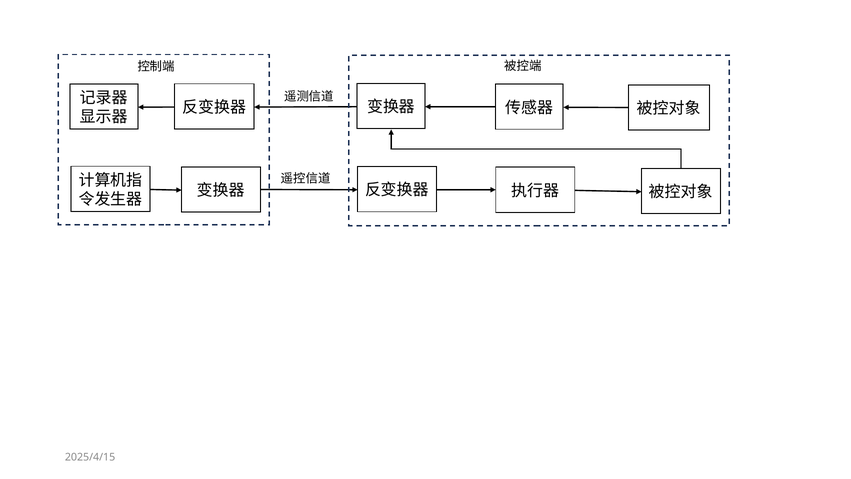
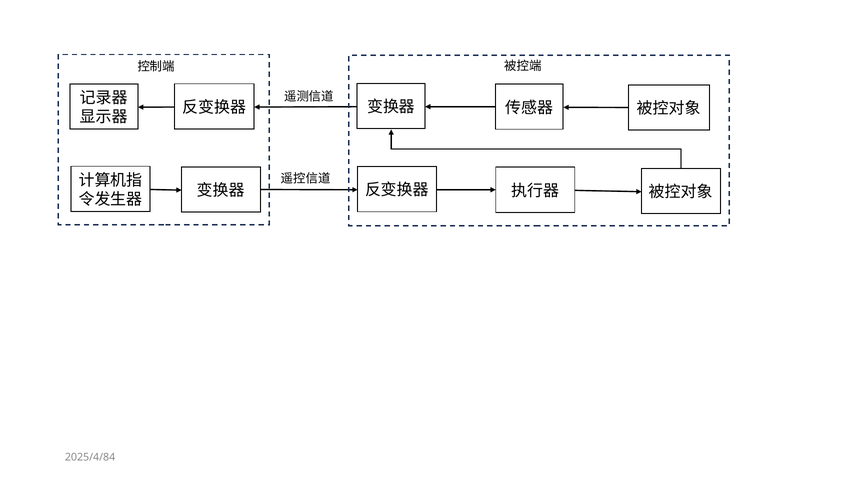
2025/4/15: 2025/4/15 -> 2025/4/84
